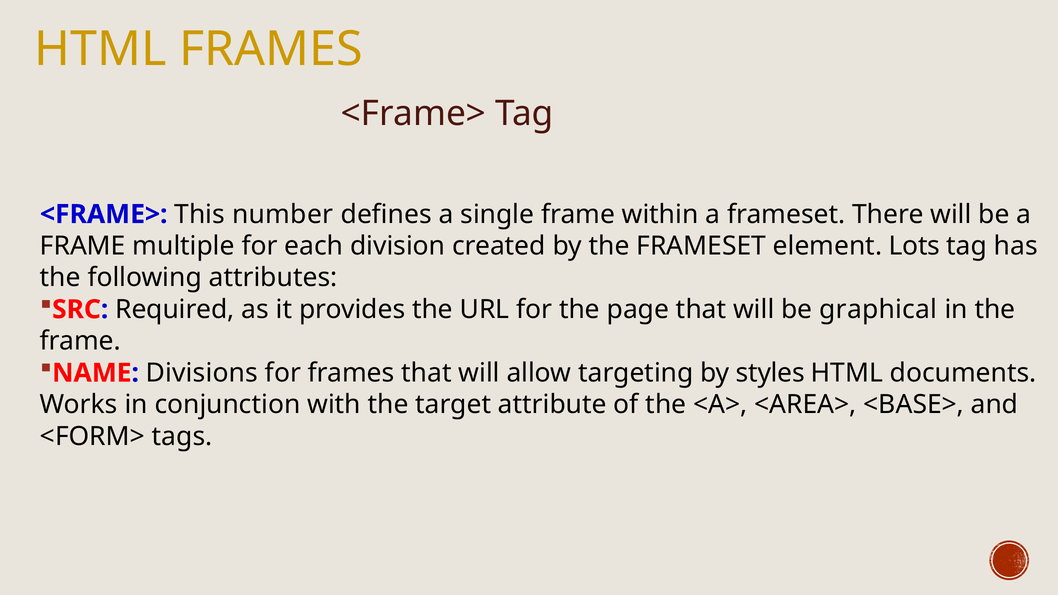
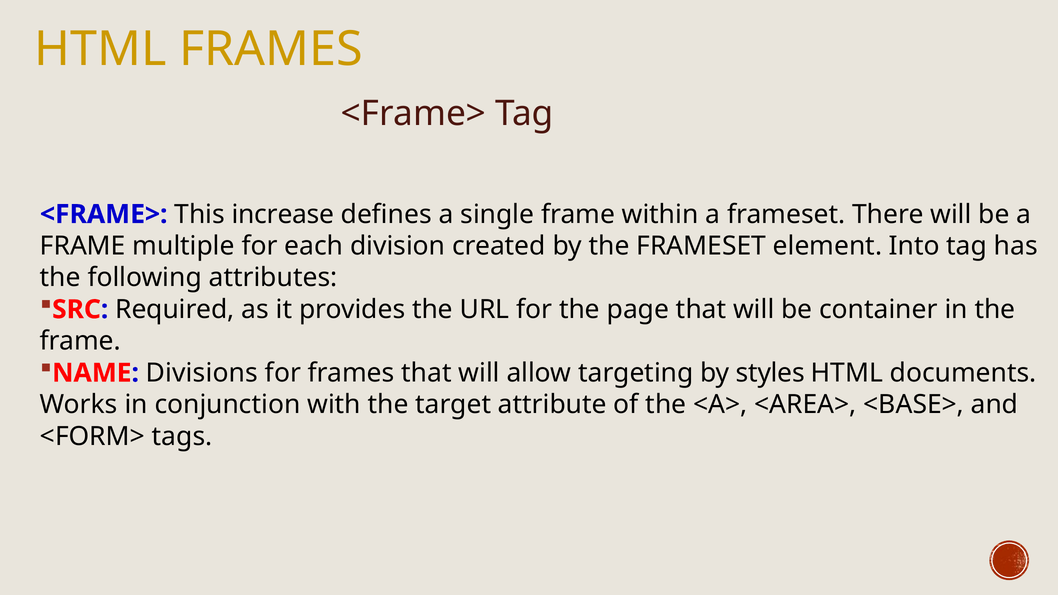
number: number -> increase
Lots: Lots -> Into
graphical: graphical -> container
